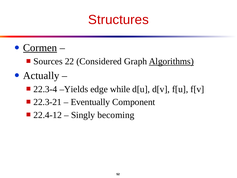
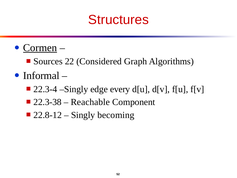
Algorithms underline: present -> none
Actually: Actually -> Informal
22.3-4 Yields: Yields -> Singly
while: while -> every
22.3-21: 22.3-21 -> 22.3-38
Eventually: Eventually -> Reachable
22.4-12: 22.4-12 -> 22.8-12
